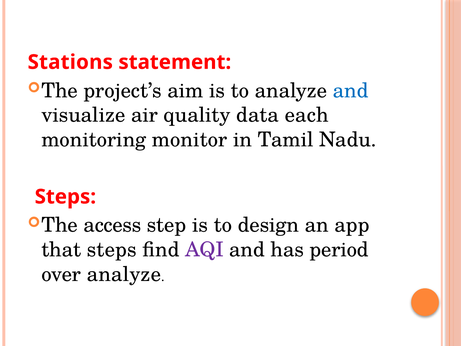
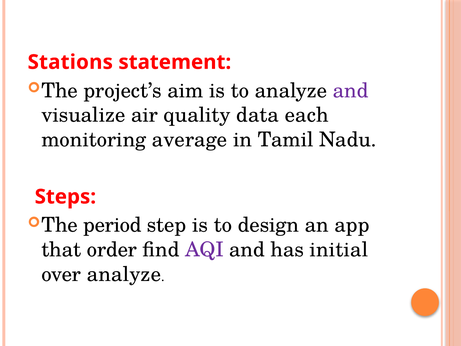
and at (351, 91) colour: blue -> purple
monitor: monitor -> average
access: access -> period
that steps: steps -> order
period: period -> initial
